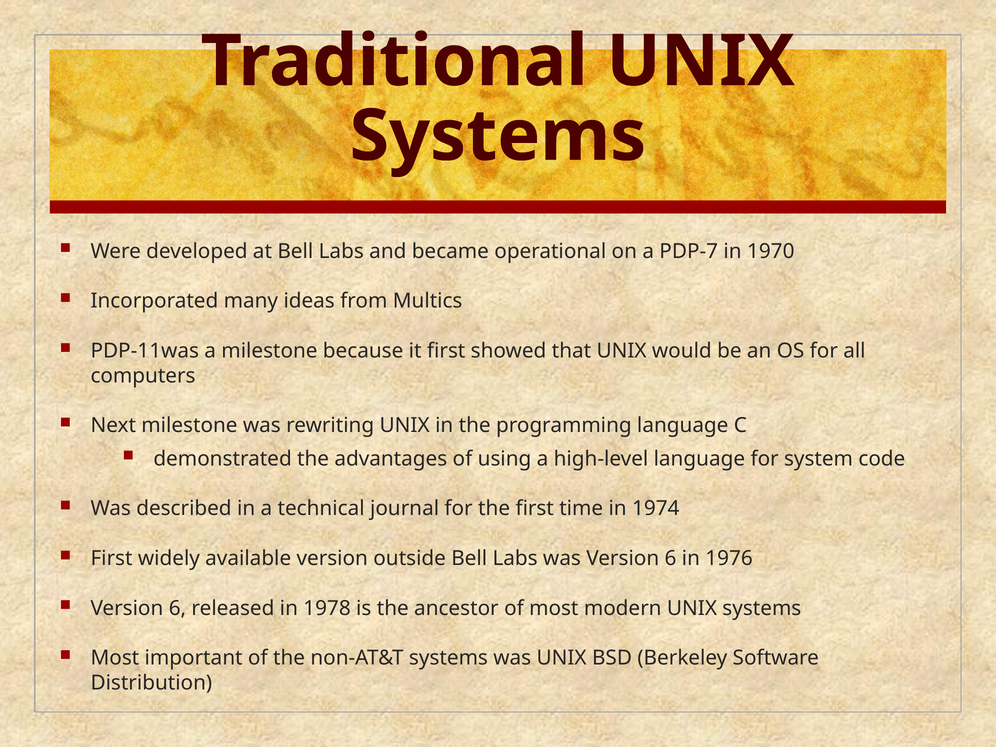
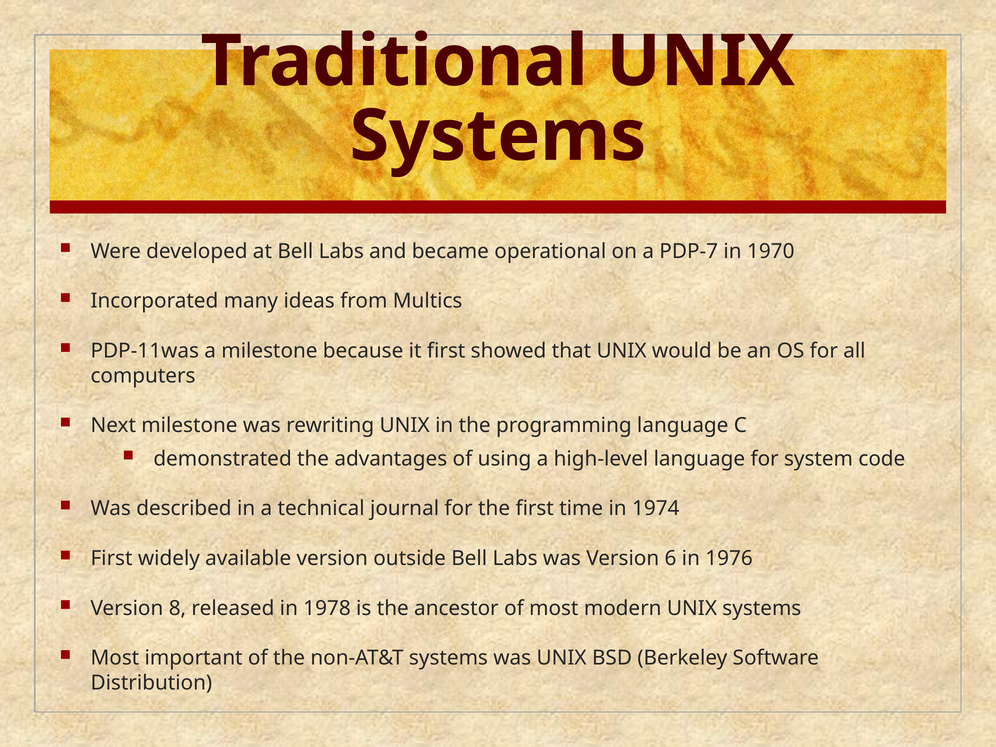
6 at (177, 608): 6 -> 8
